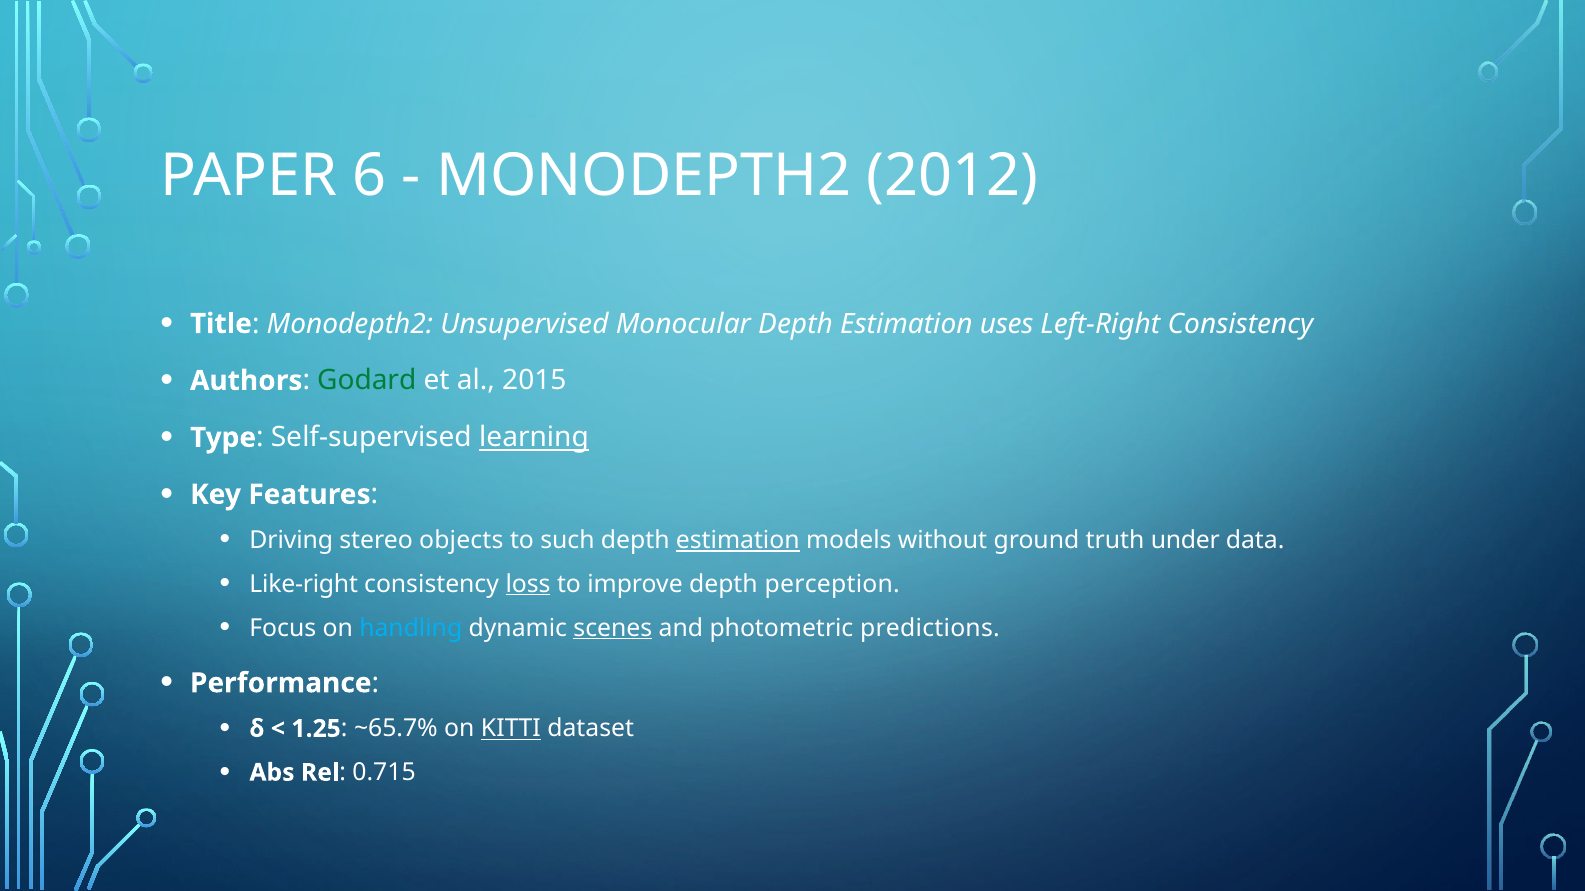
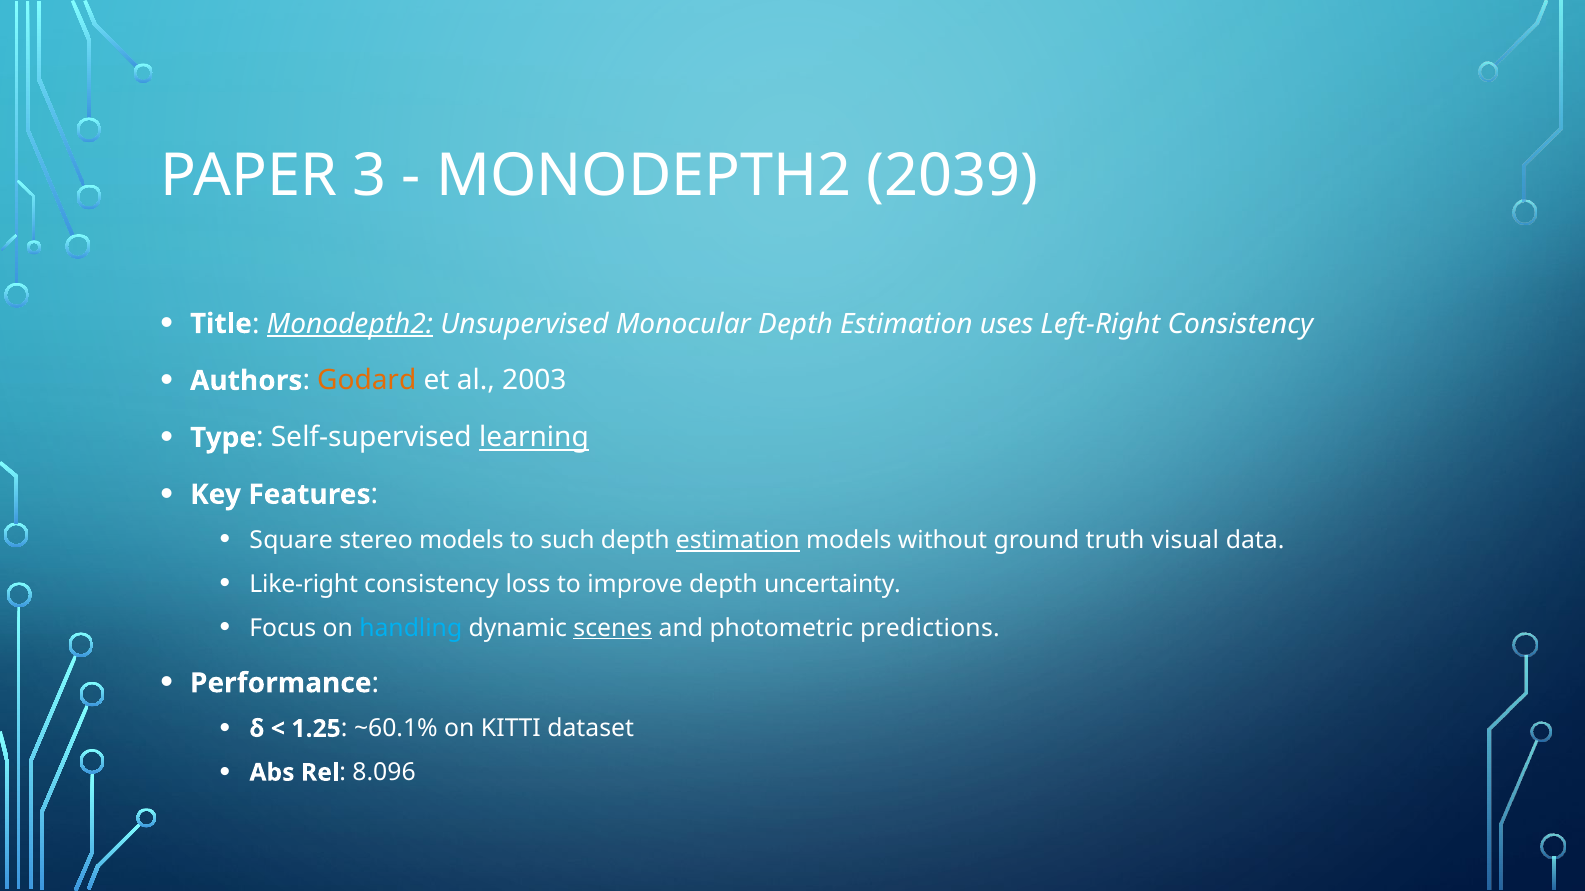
6: 6 -> 3
2012: 2012 -> 2039
Monodepth2 at (350, 324) underline: none -> present
Godard colour: green -> orange
2015: 2015 -> 2003
Driving: Driving -> Square
stereo objects: objects -> models
under: under -> visual
loss underline: present -> none
perception: perception -> uncertainty
~65.7%: ~65.7% -> ~60.1%
KITTI underline: present -> none
0.715: 0.715 -> 8.096
